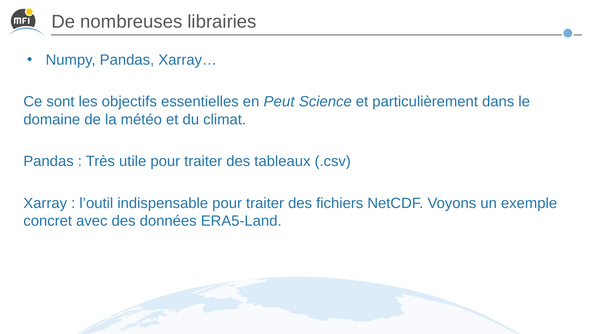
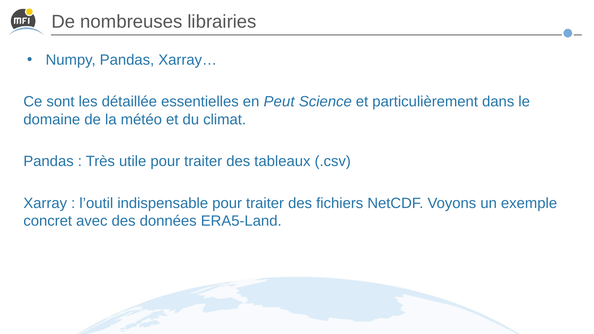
objectifs: objectifs -> détaillée
